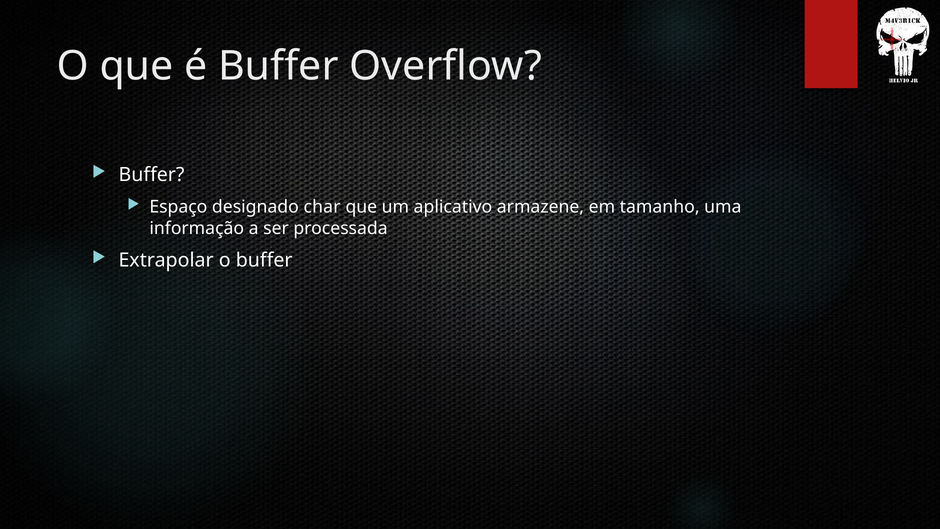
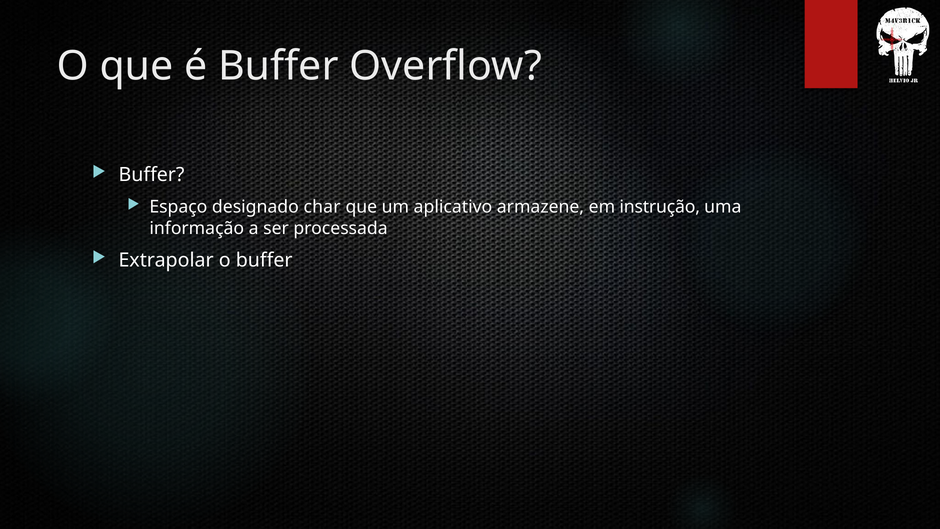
tamanho: tamanho -> instrução
